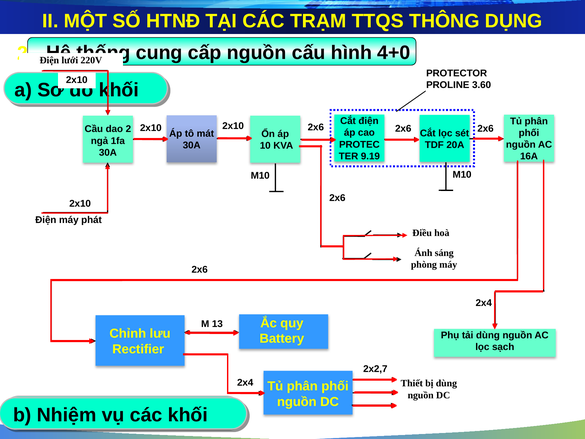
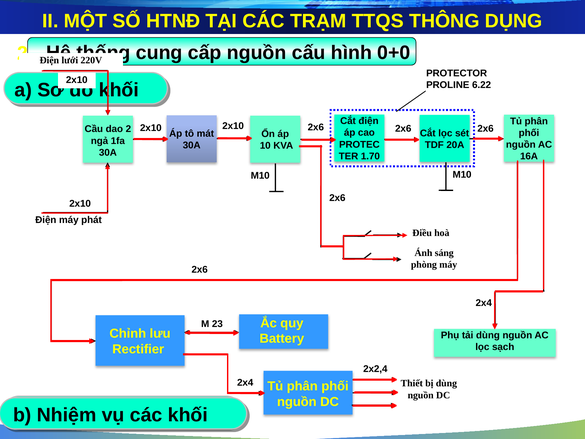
4+0: 4+0 -> 0+0
3.60: 3.60 -> 6.22
9.19: 9.19 -> 1.70
13: 13 -> 23
2x2,7: 2x2,7 -> 2x2,4
